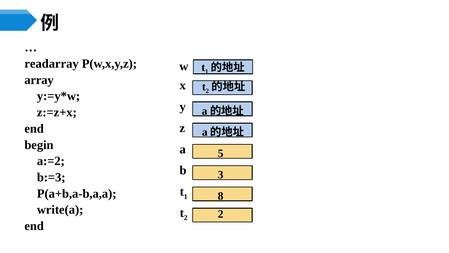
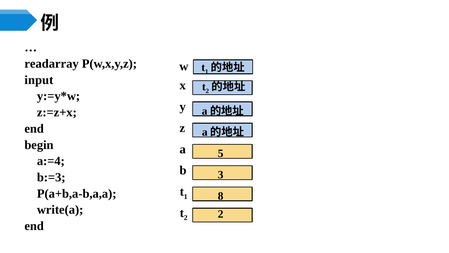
array: array -> input
a:=2: a:=2 -> a:=4
